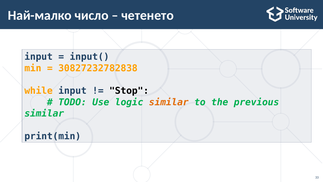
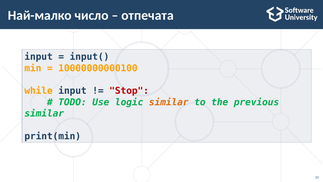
четенето: четенето -> отпечата
30827232782838: 30827232782838 -> 10000000000100
Stop colour: black -> red
